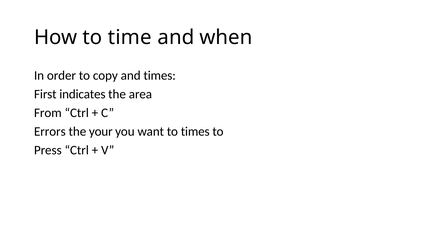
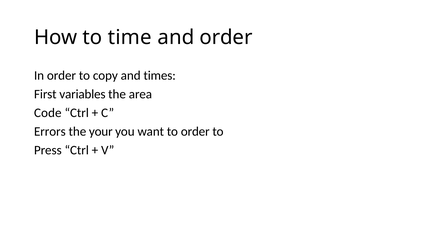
and when: when -> order
indicates: indicates -> variables
From: From -> Code
to times: times -> order
